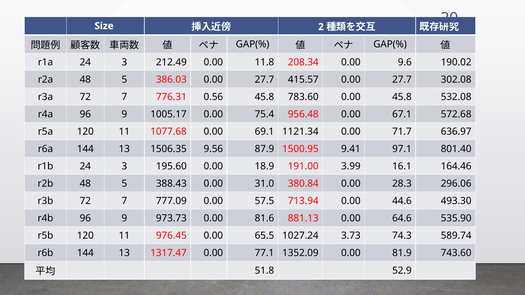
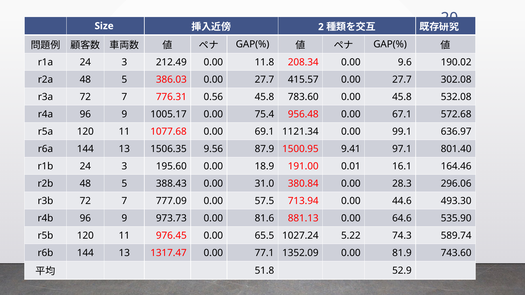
71.7: 71.7 -> 99.1
3.99: 3.99 -> 0.01
3.73: 3.73 -> 5.22
